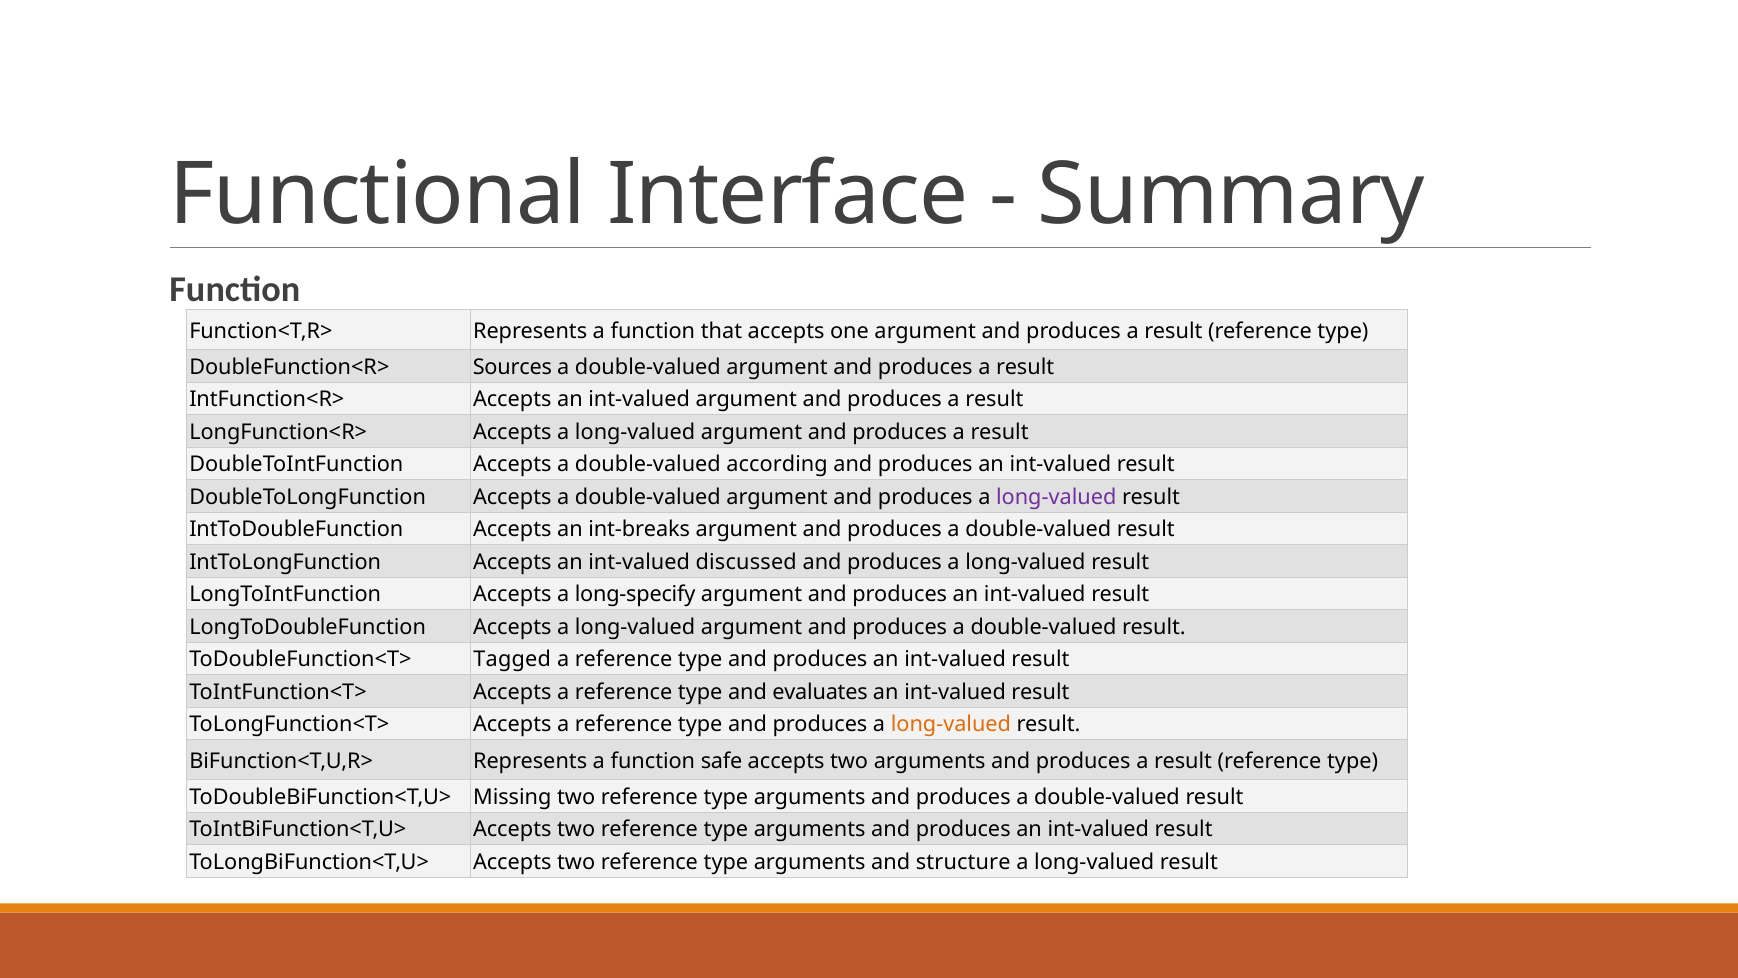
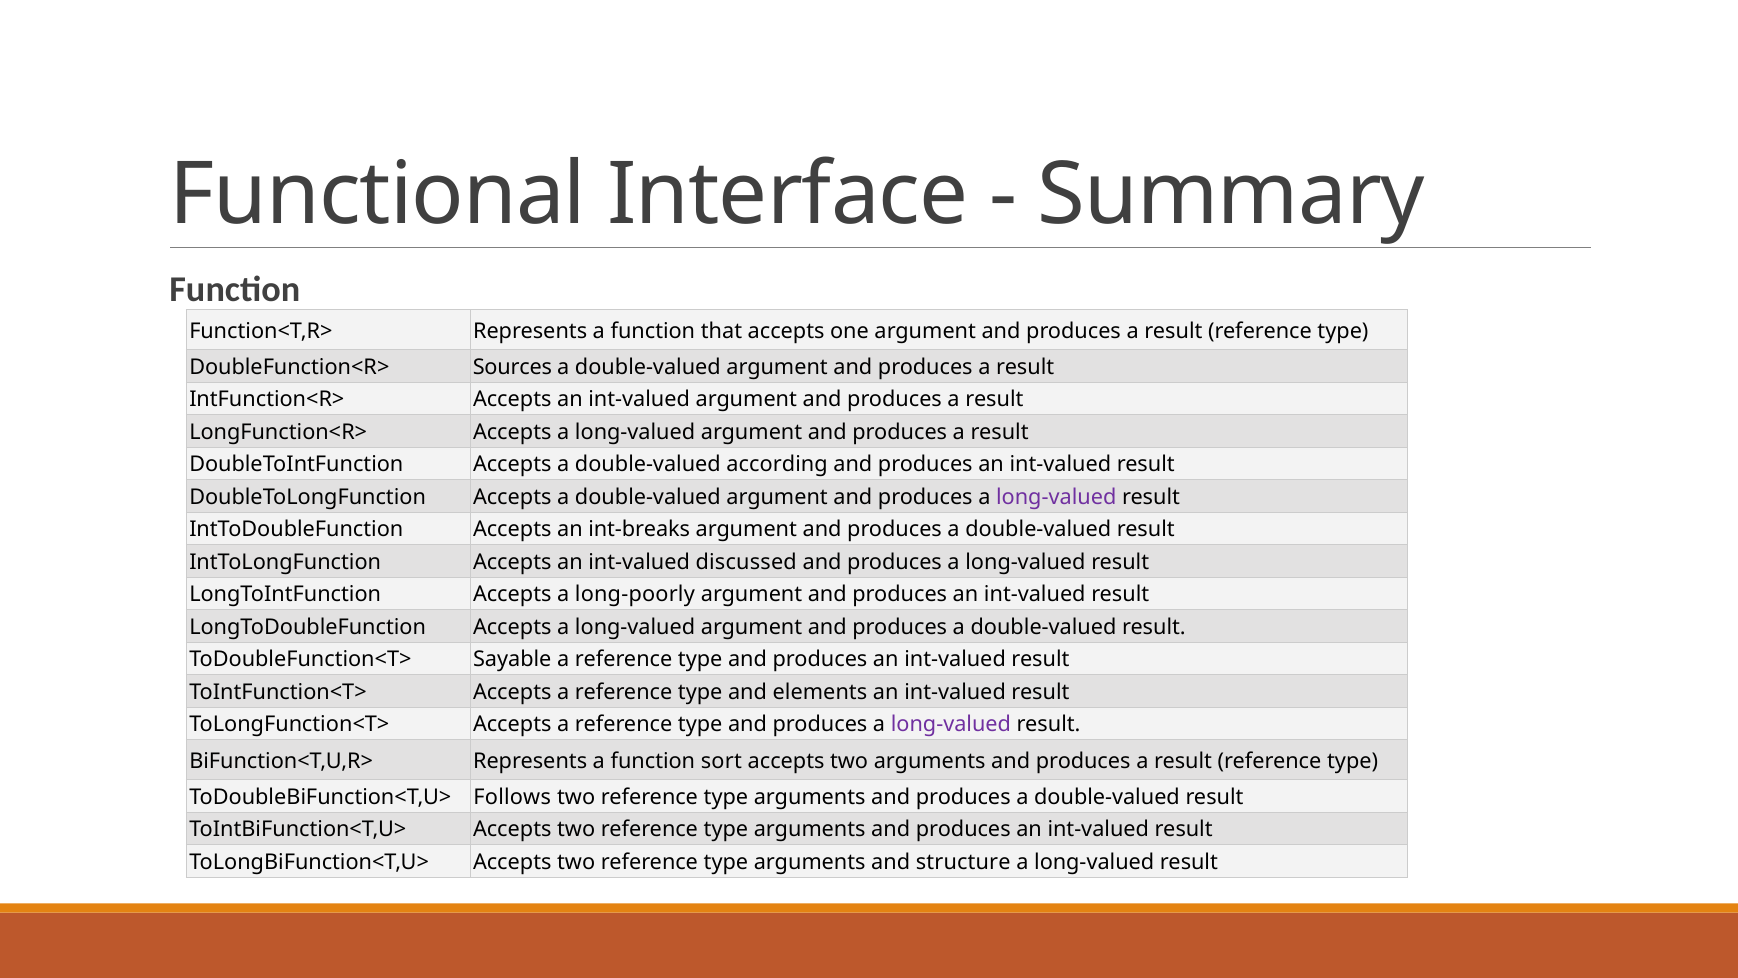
long-specify: long-specify -> long-poorly
Tagged: Tagged -> Sayable
evaluates: evaluates -> elements
long-valued at (951, 724) colour: orange -> purple
safe: safe -> sort
Missing: Missing -> Follows
